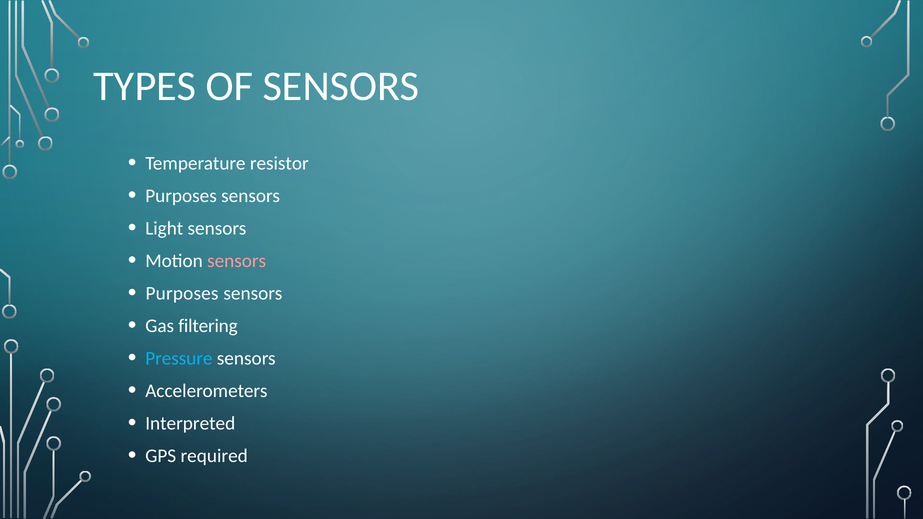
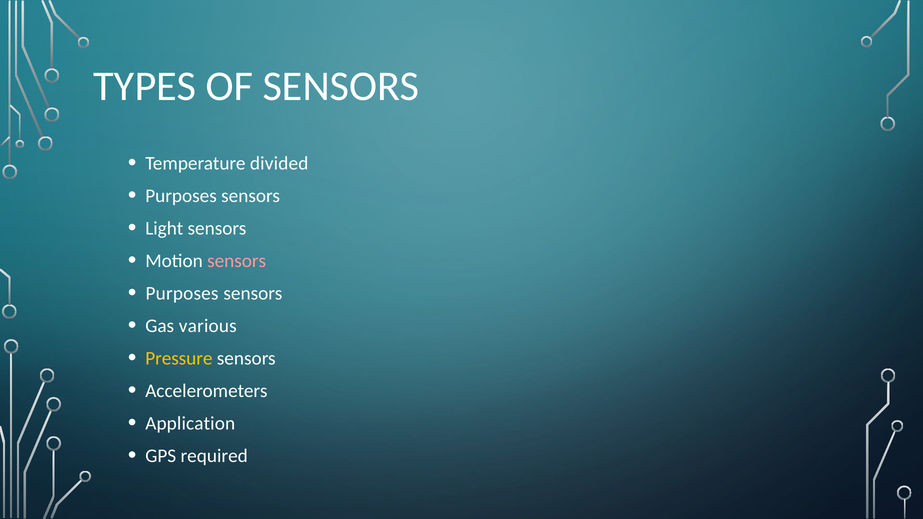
resistor: resistor -> divided
filtering: filtering -> various
Pressure colour: light blue -> yellow
Interpreted: Interpreted -> Application
